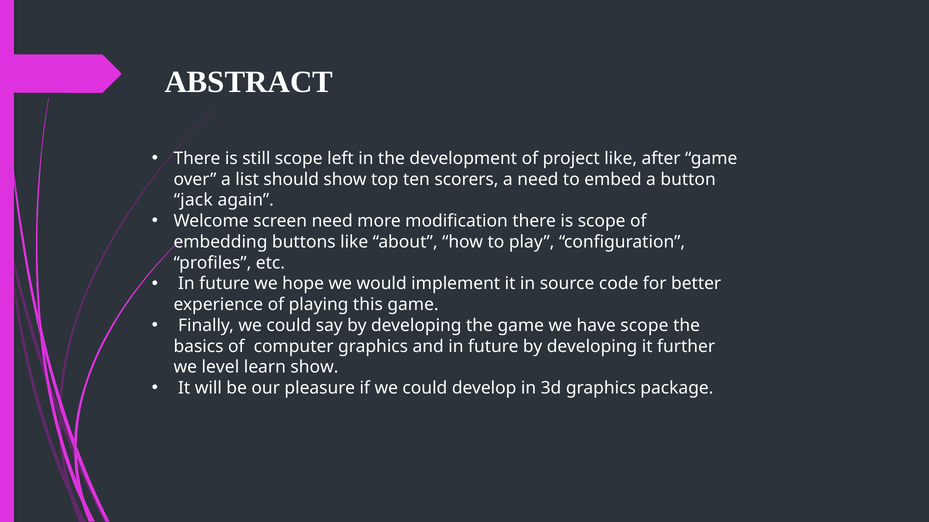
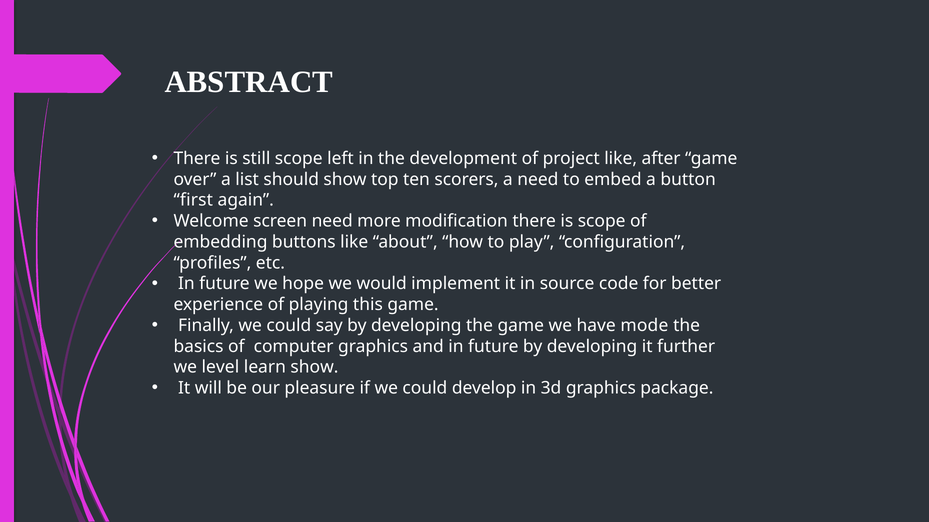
jack: jack -> first
have scope: scope -> mode
